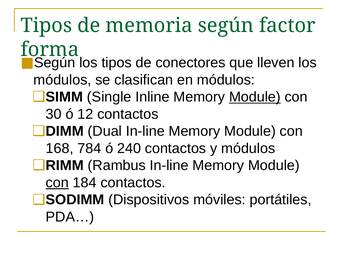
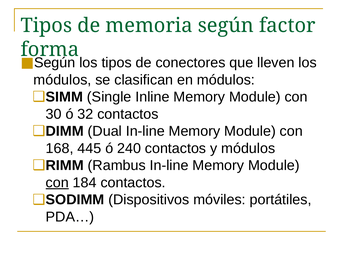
Module at (255, 97) underline: present -> none
12: 12 -> 32
784: 784 -> 445
